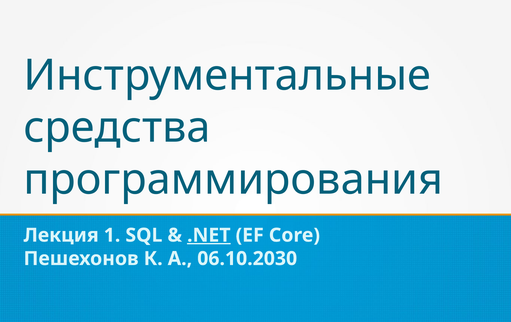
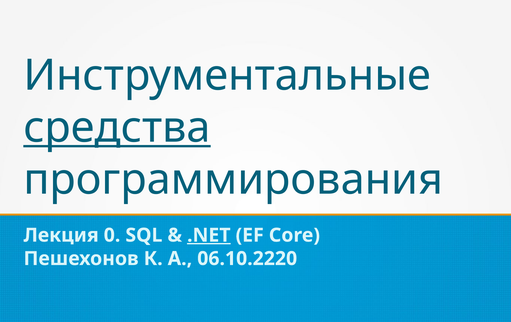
средства underline: none -> present
1: 1 -> 0
06.10.2030: 06.10.2030 -> 06.10.2220
